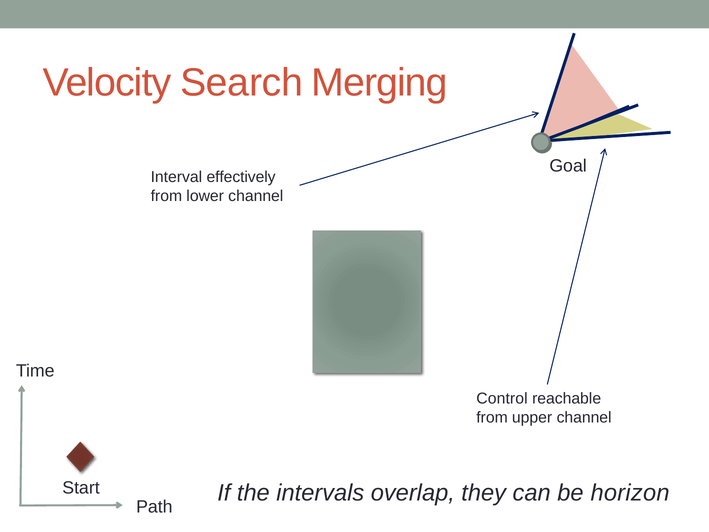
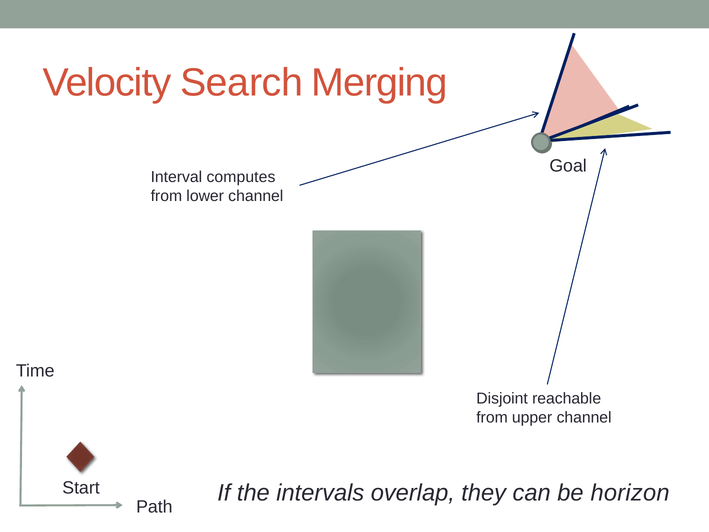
effectively: effectively -> computes
Control: Control -> Disjoint
